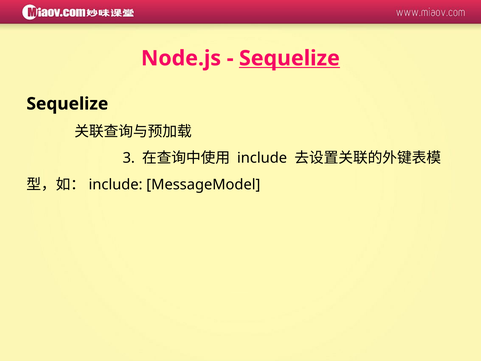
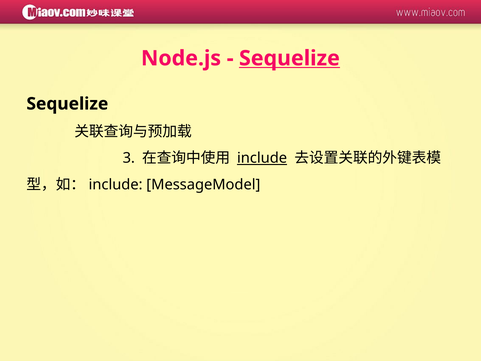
include at (262, 158) underline: none -> present
